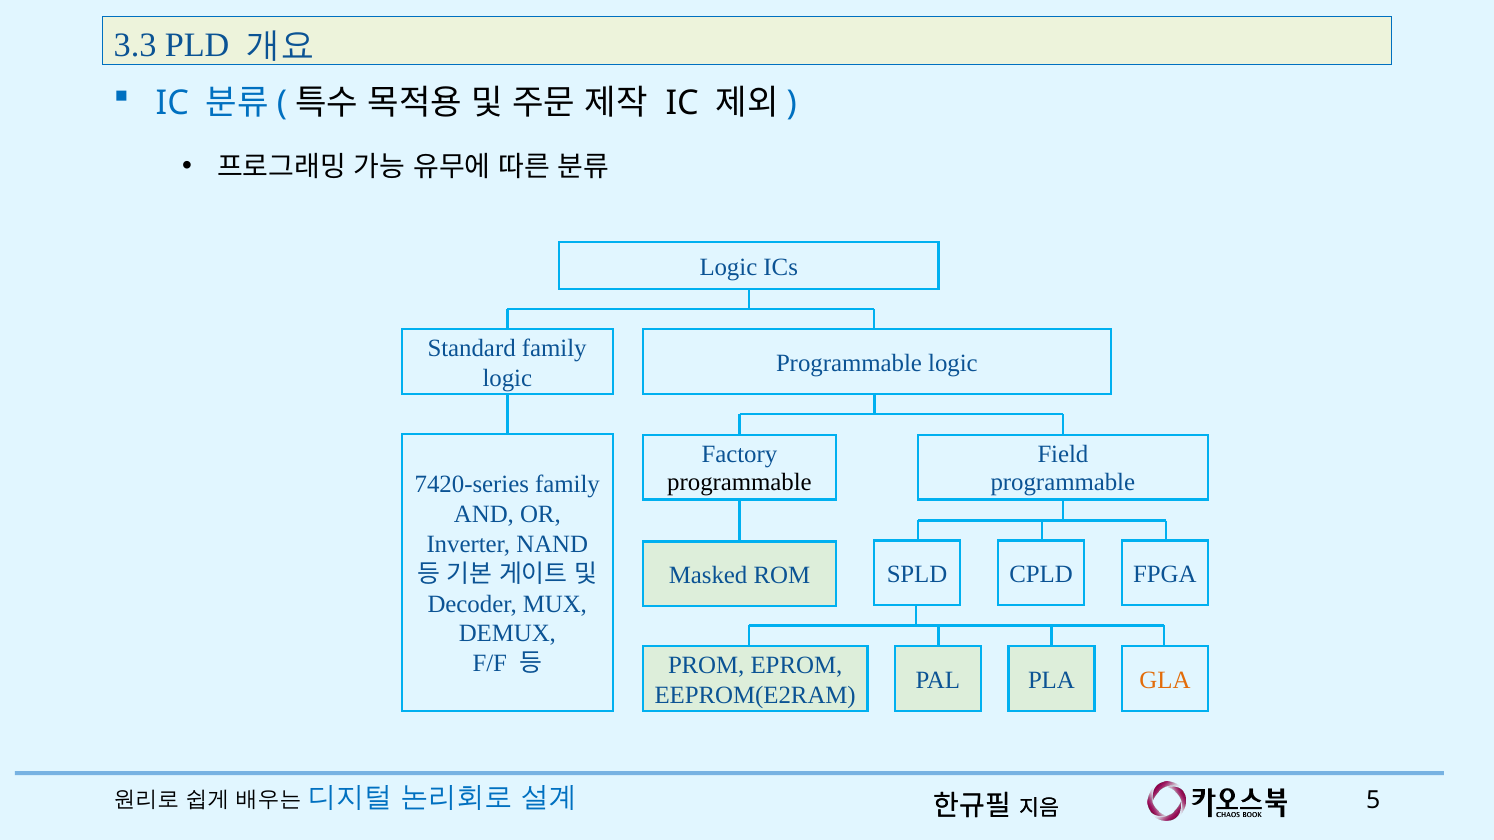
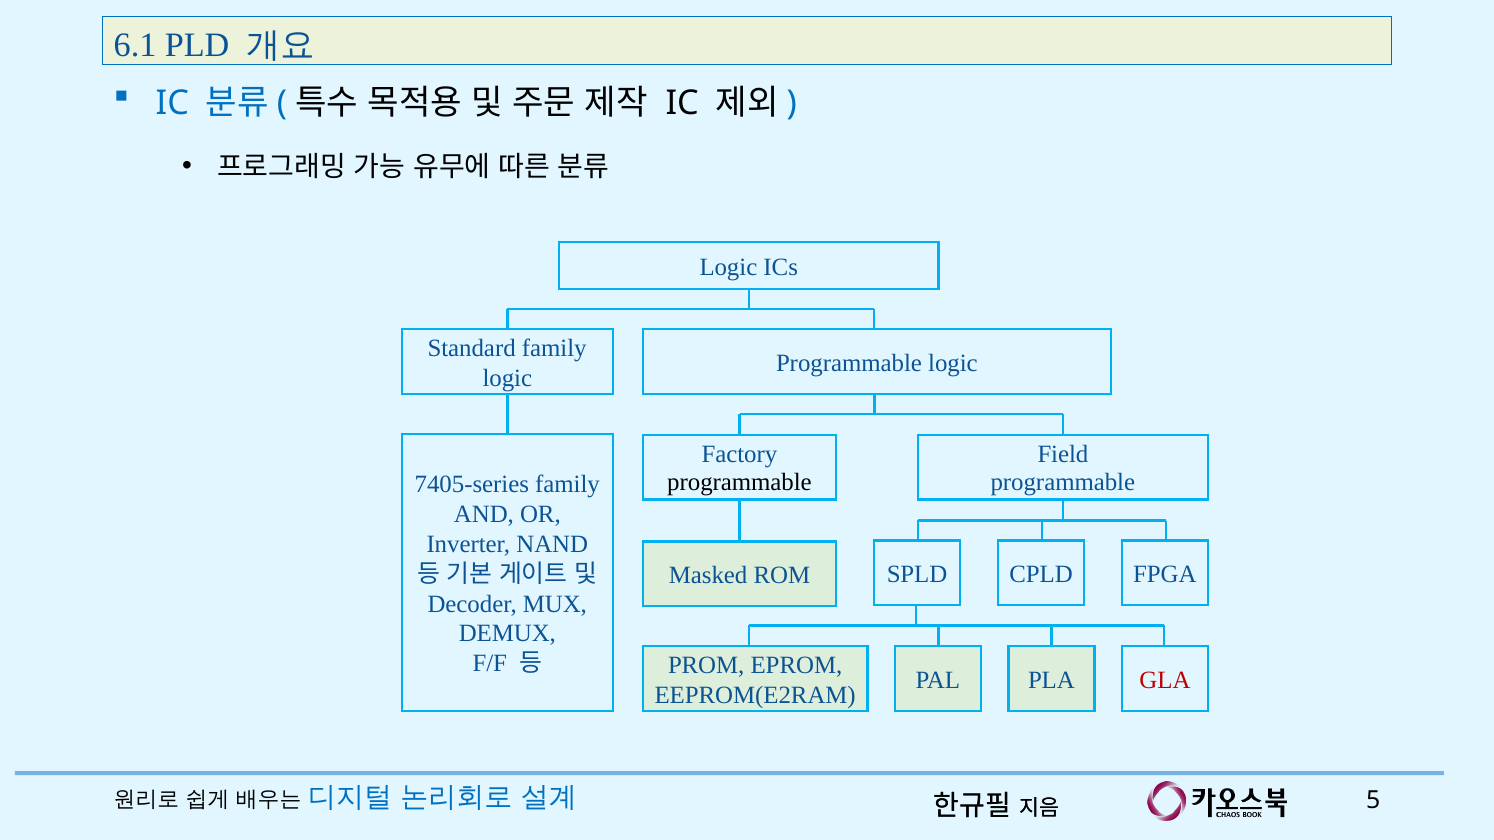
3.3: 3.3 -> 6.1
7420-series: 7420-series -> 7405-series
GLA colour: orange -> red
